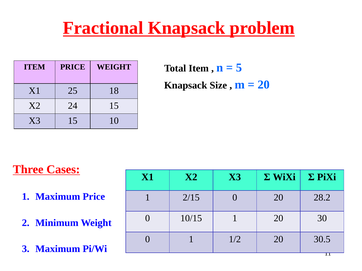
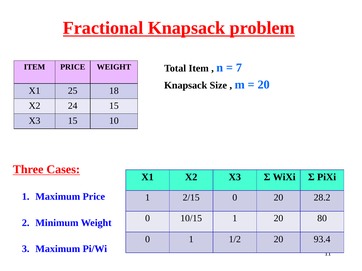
5: 5 -> 7
30: 30 -> 80
30.5: 30.5 -> 93.4
